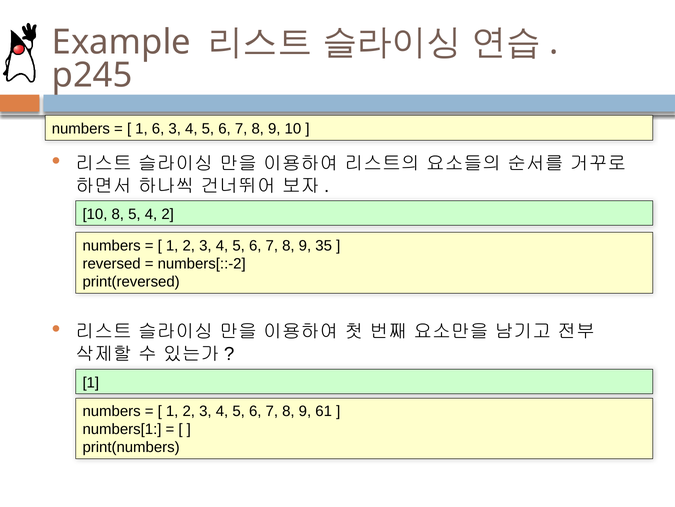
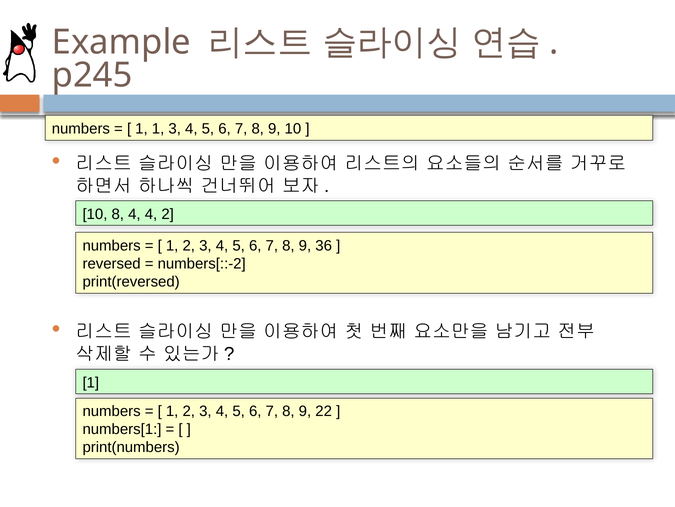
1 6: 6 -> 1
8 5: 5 -> 4
35: 35 -> 36
61: 61 -> 22
